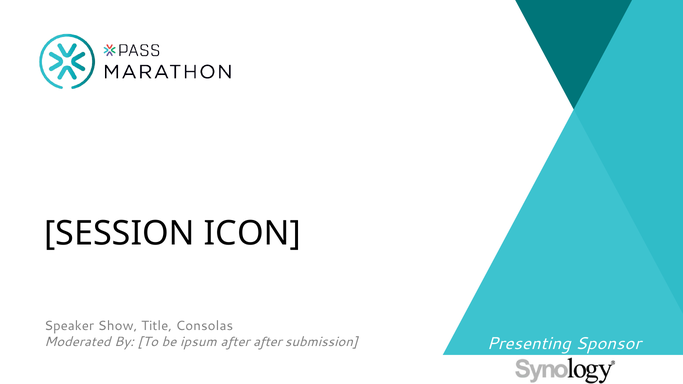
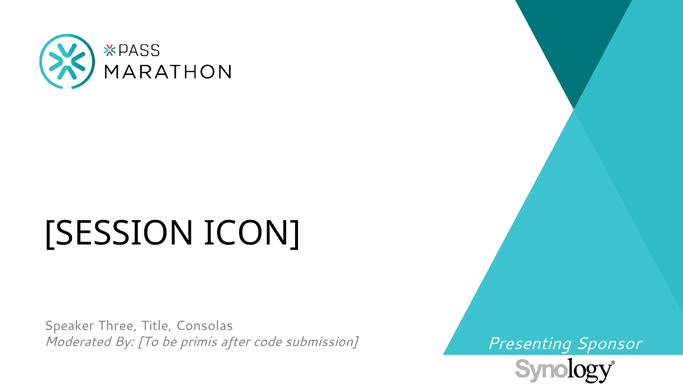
Show: Show -> Three
ipsum: ipsum -> primis
after after: after -> code
